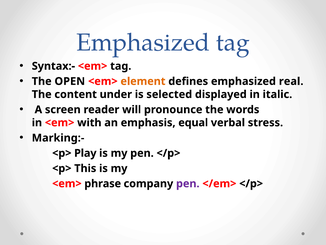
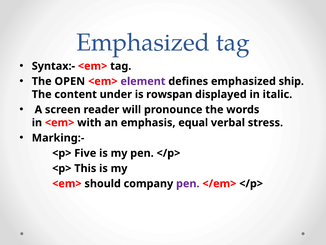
element colour: orange -> purple
real: real -> ship
selected: selected -> rowspan
Play: Play -> Five
phrase: phrase -> should
